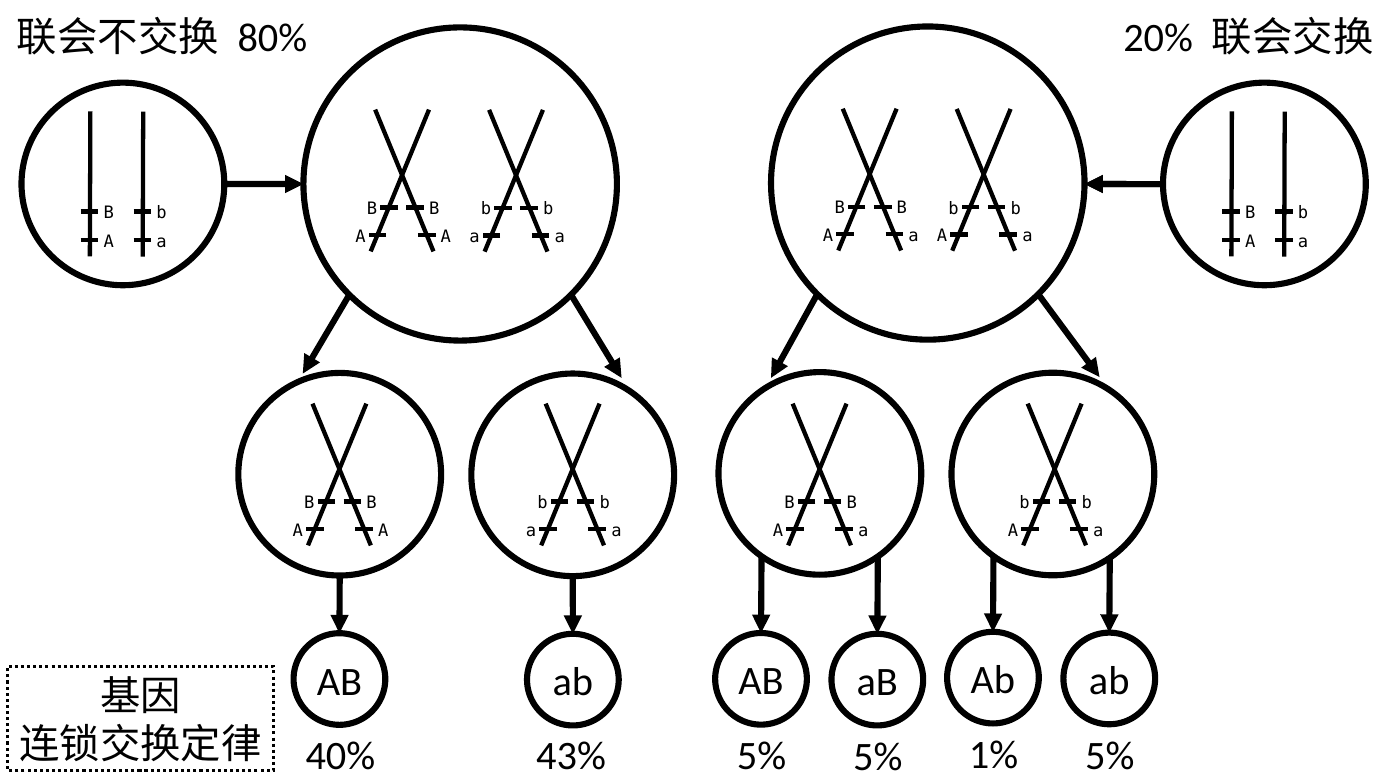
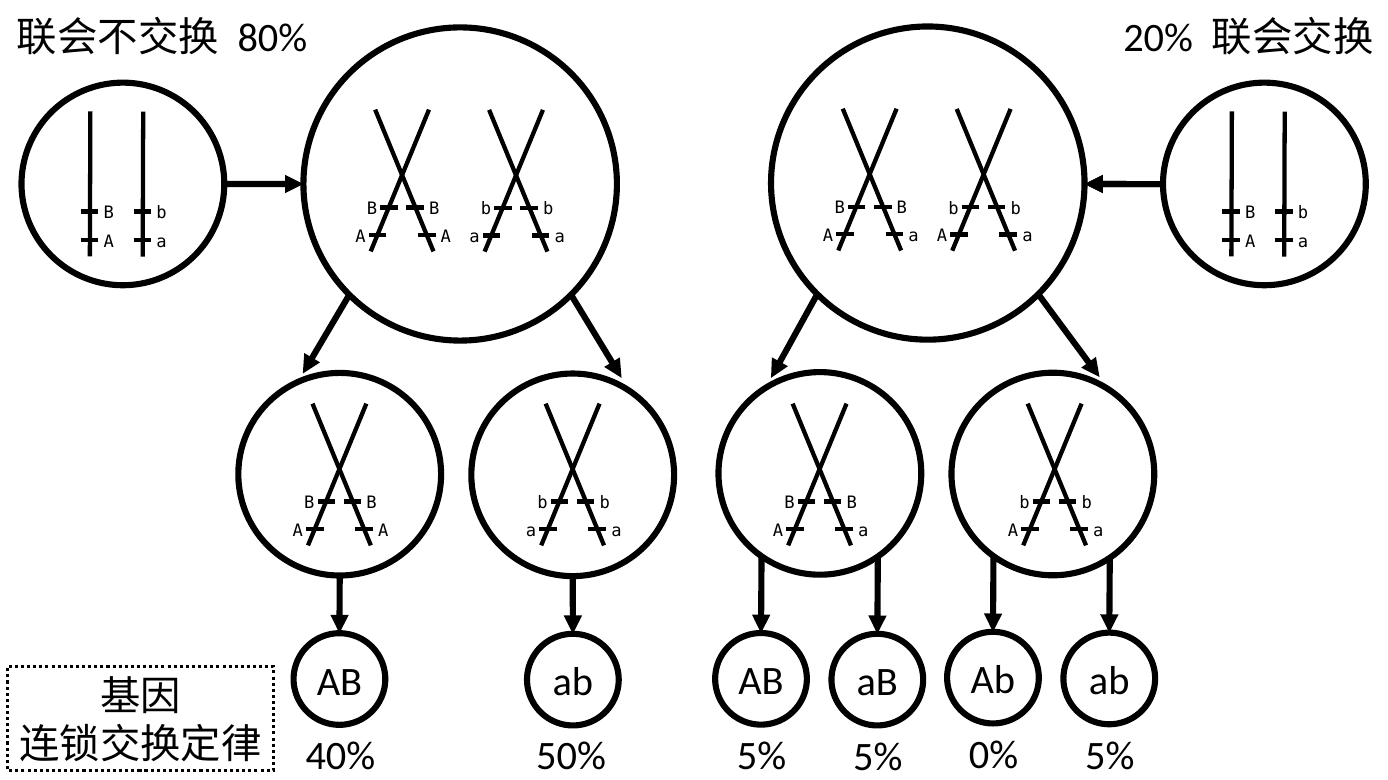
1%: 1% -> 0%
43%: 43% -> 50%
